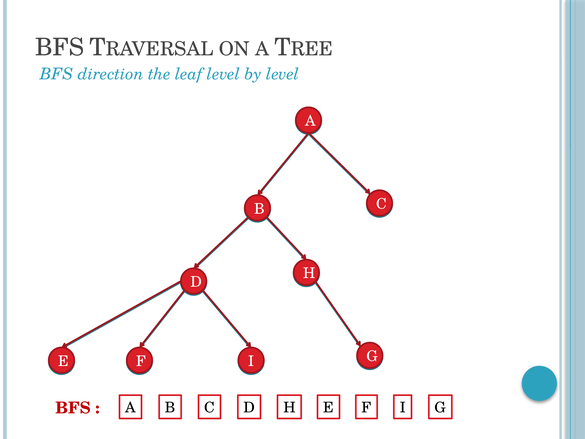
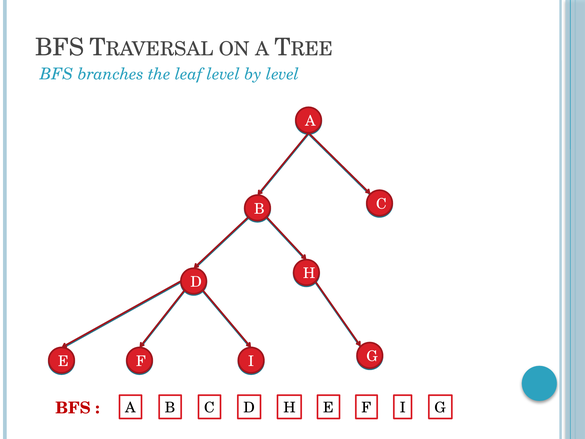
direction: direction -> branches
